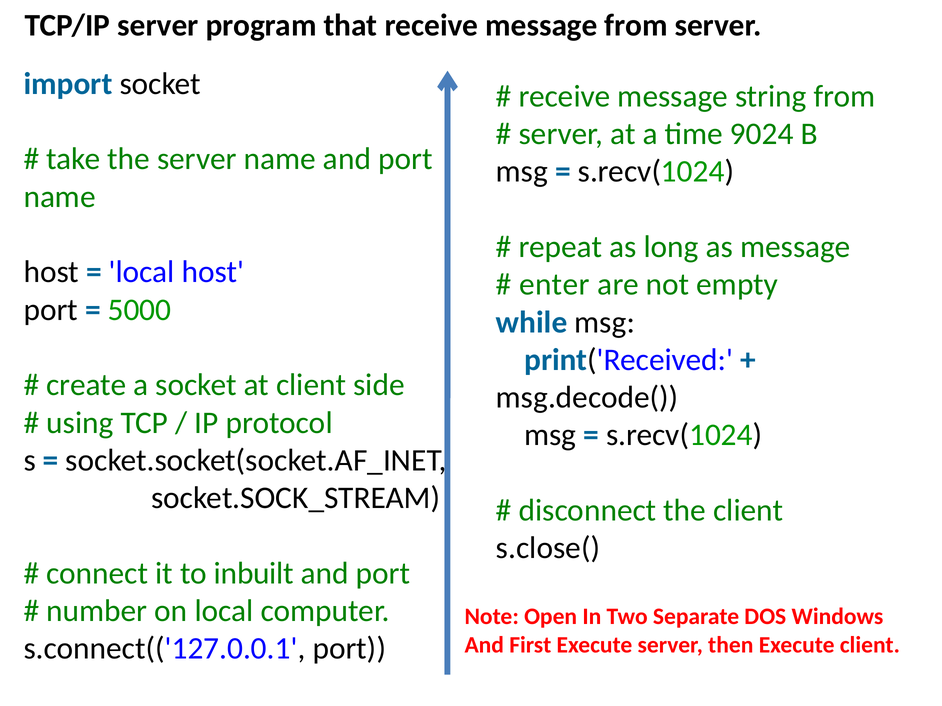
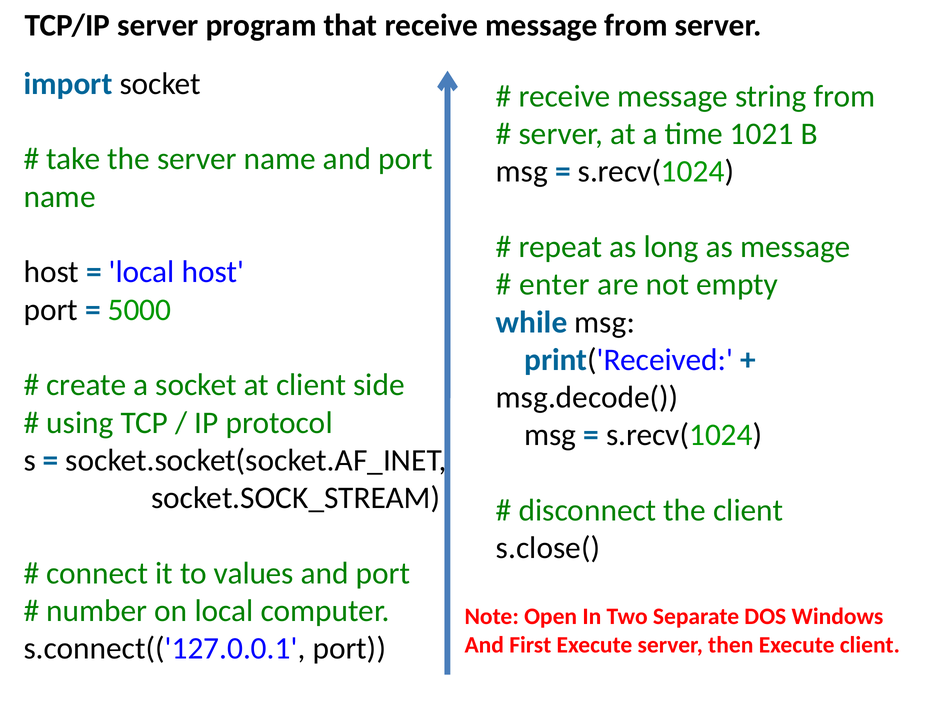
9024: 9024 -> 1021
inbuilt: inbuilt -> values
